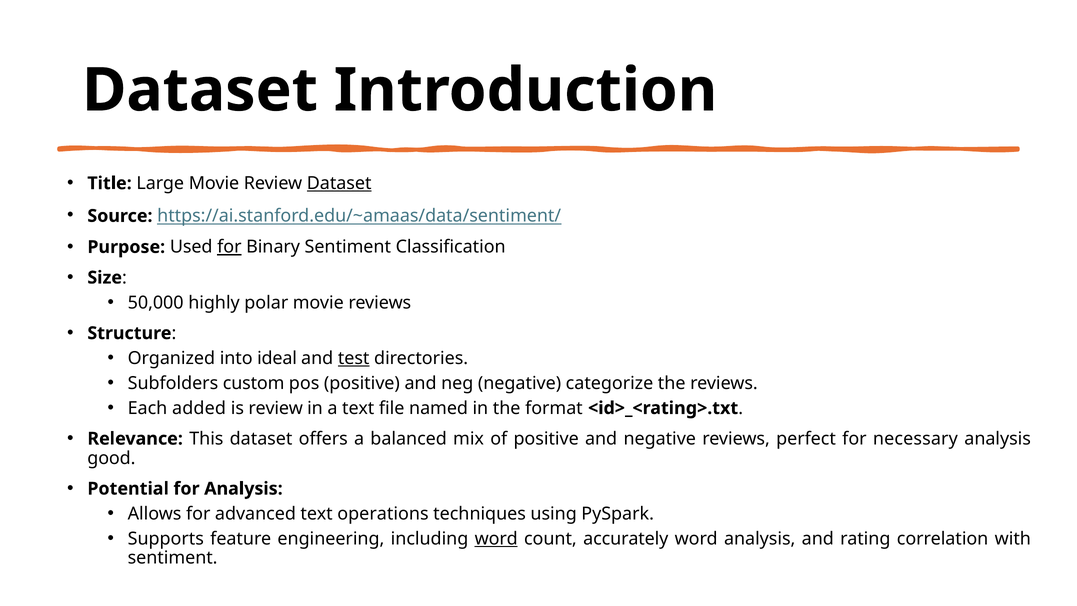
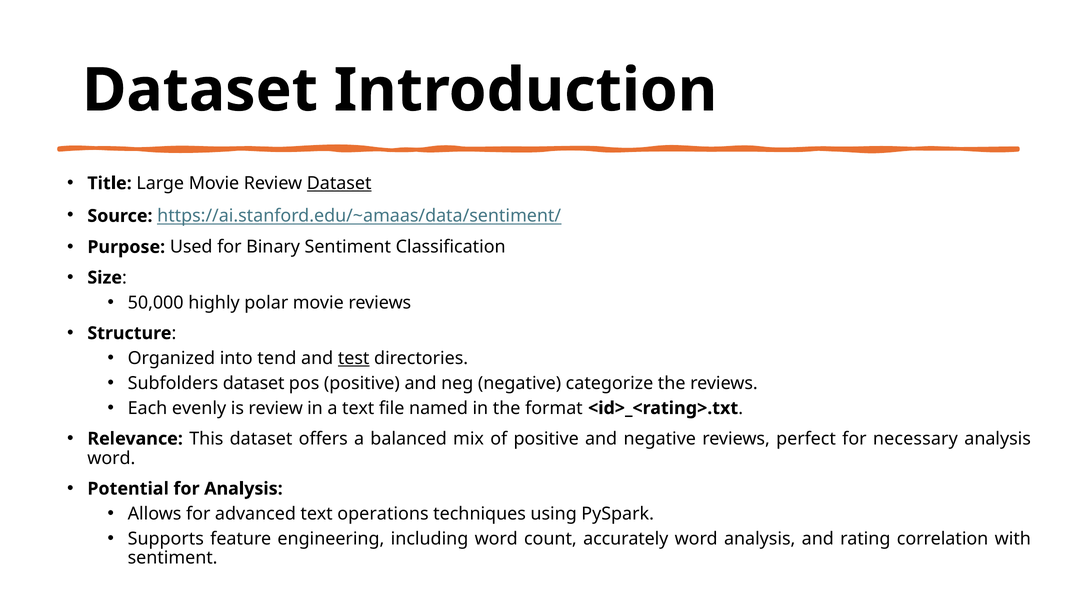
for at (229, 247) underline: present -> none
ideal: ideal -> tend
Subfolders custom: custom -> dataset
added: added -> evenly
good at (111, 458): good -> word
word at (496, 538) underline: present -> none
